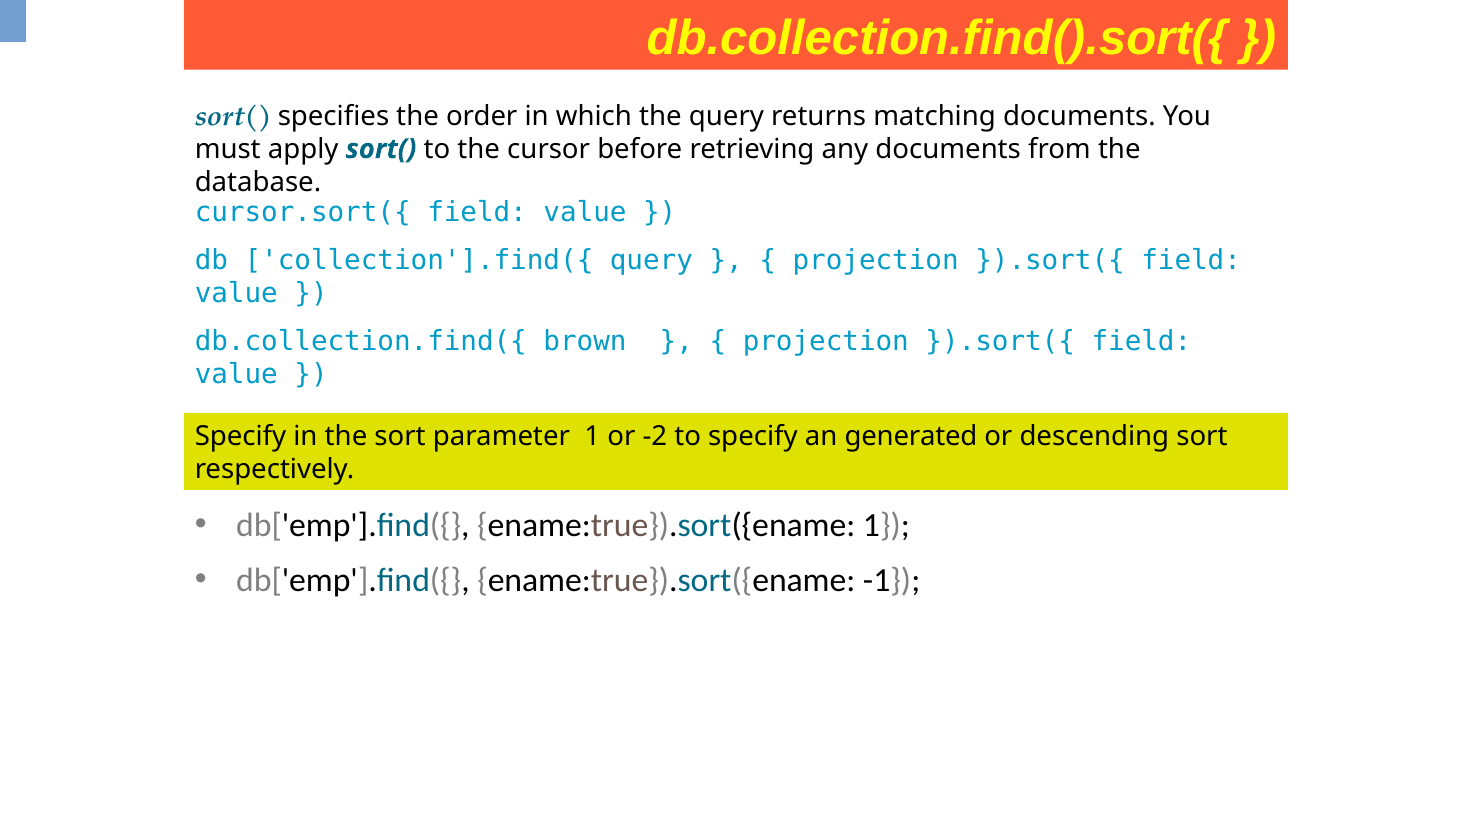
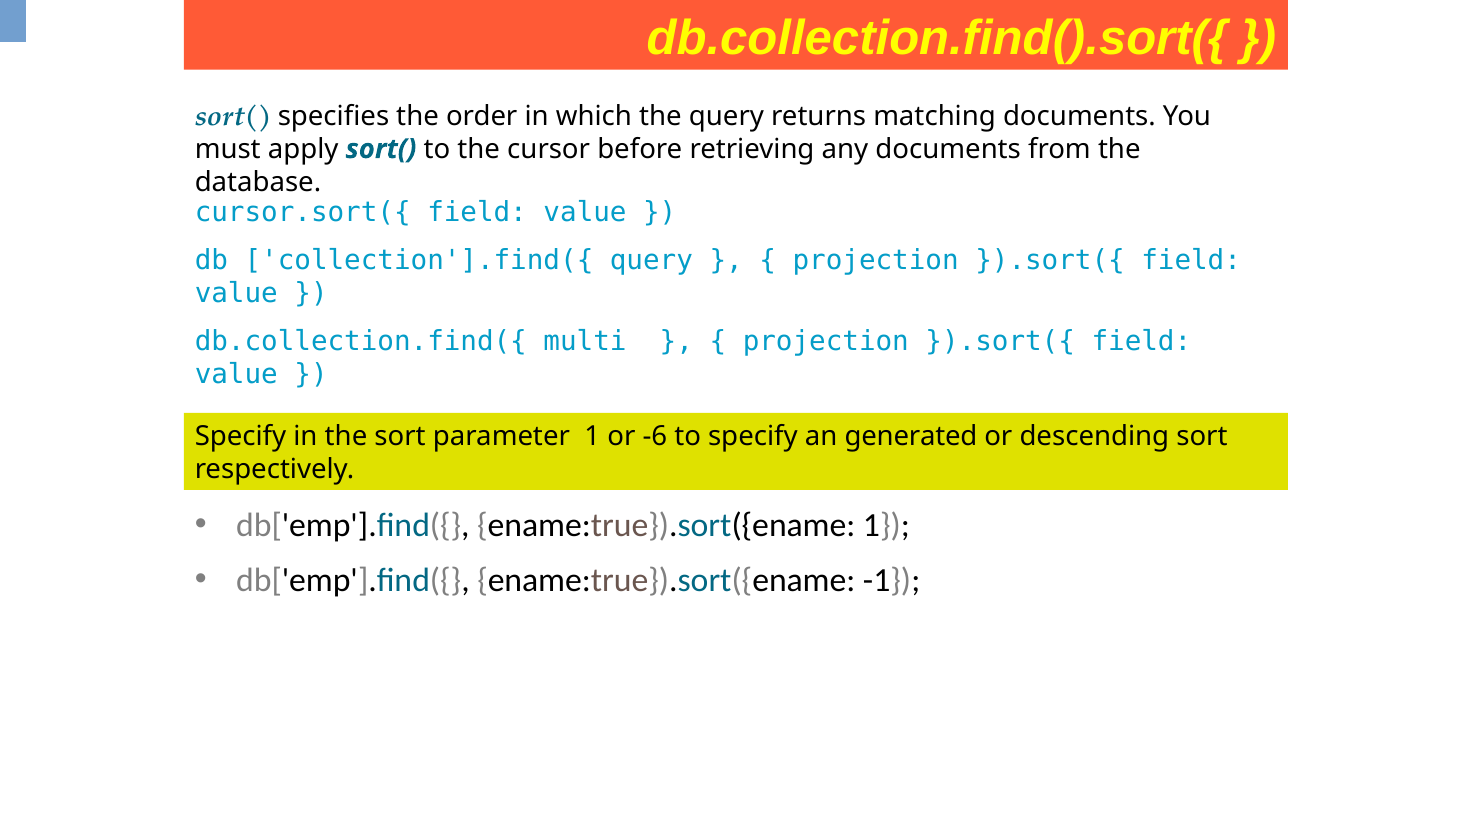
brown: brown -> multi
-2: -2 -> -6
